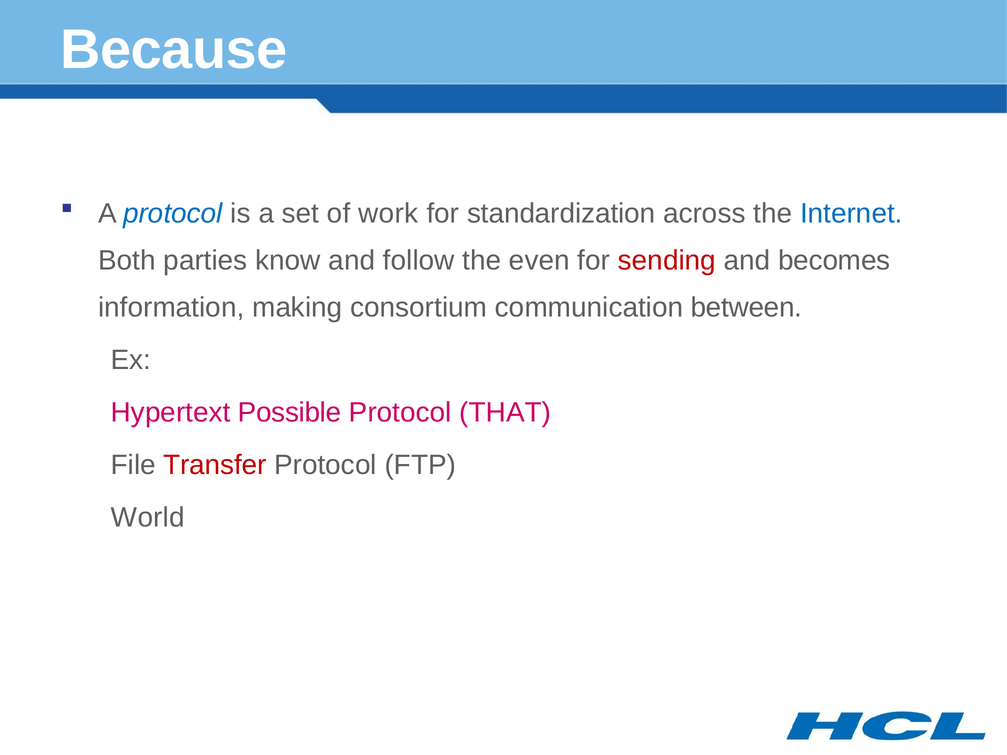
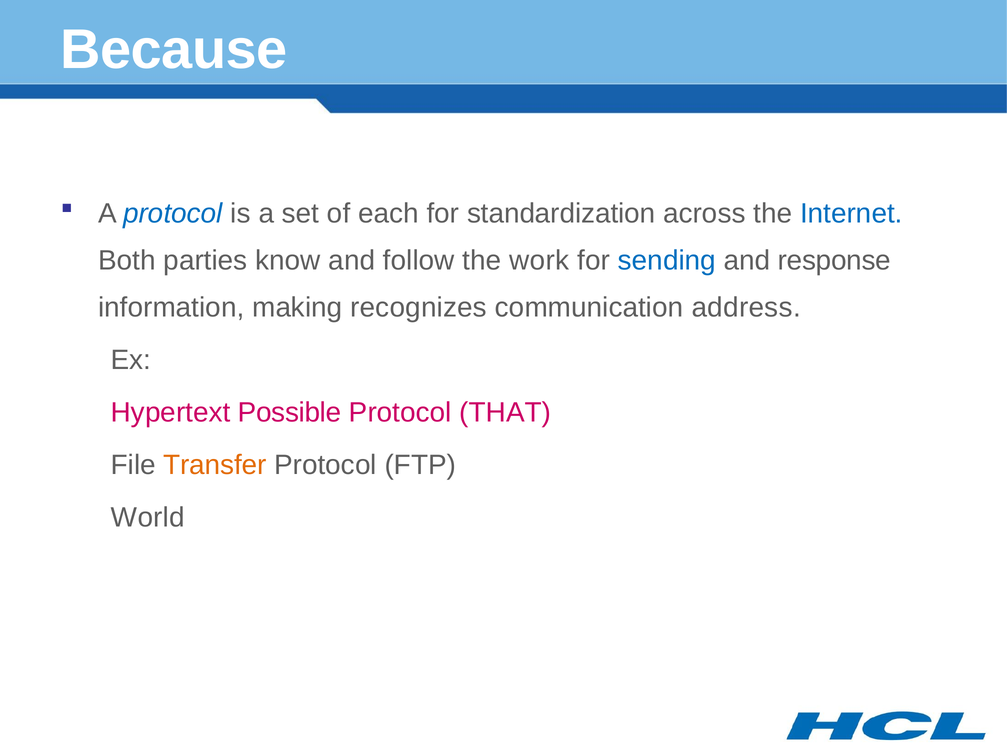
work: work -> each
even: even -> work
sending colour: red -> blue
becomes: becomes -> response
consortium: consortium -> recognizes
between: between -> address
Transfer colour: red -> orange
